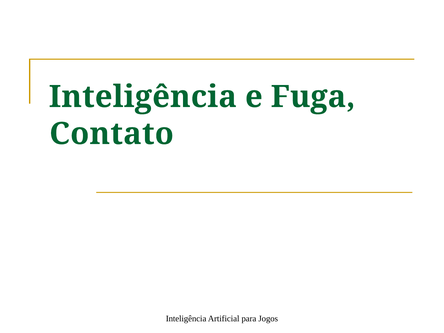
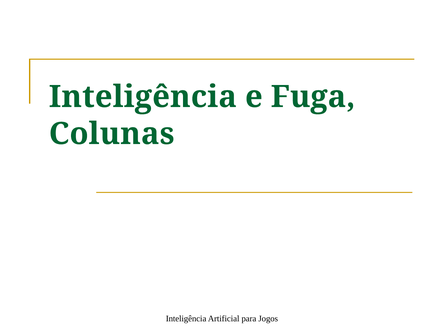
Contato: Contato -> Colunas
